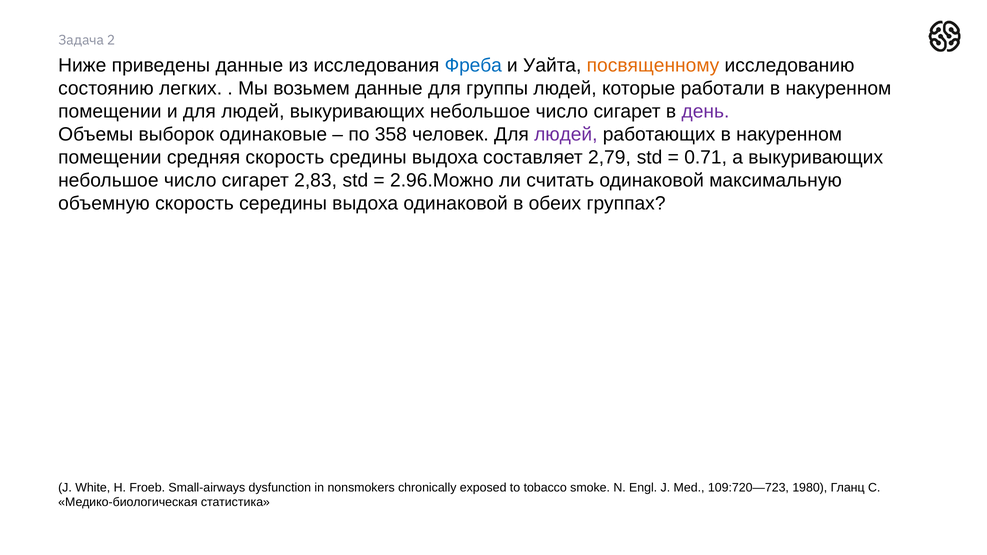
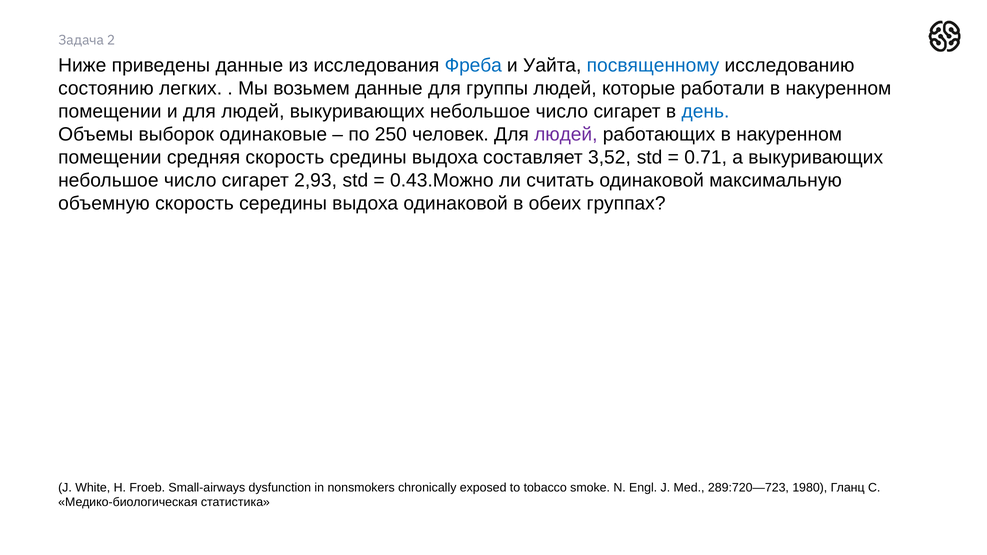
посвященному colour: orange -> blue
день colour: purple -> blue
358: 358 -> 250
2,79: 2,79 -> 3,52
2,83: 2,83 -> 2,93
2.96.Можно: 2.96.Можно -> 0.43.Можно
109:720—723: 109:720—723 -> 289:720—723
